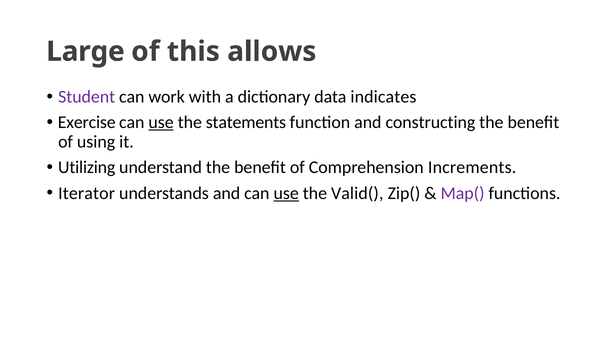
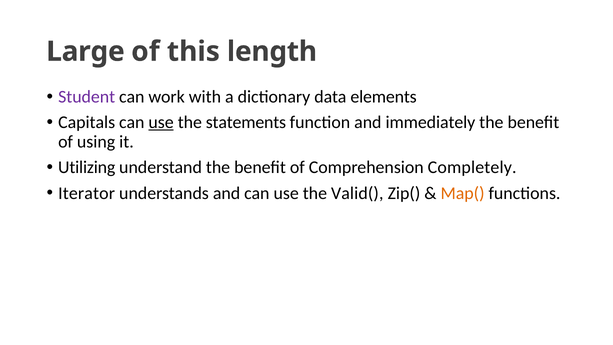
allows: allows -> length
indicates: indicates -> elements
Exercise: Exercise -> Capitals
constructing: constructing -> immediately
Increments: Increments -> Completely
use at (286, 193) underline: present -> none
Map( colour: purple -> orange
